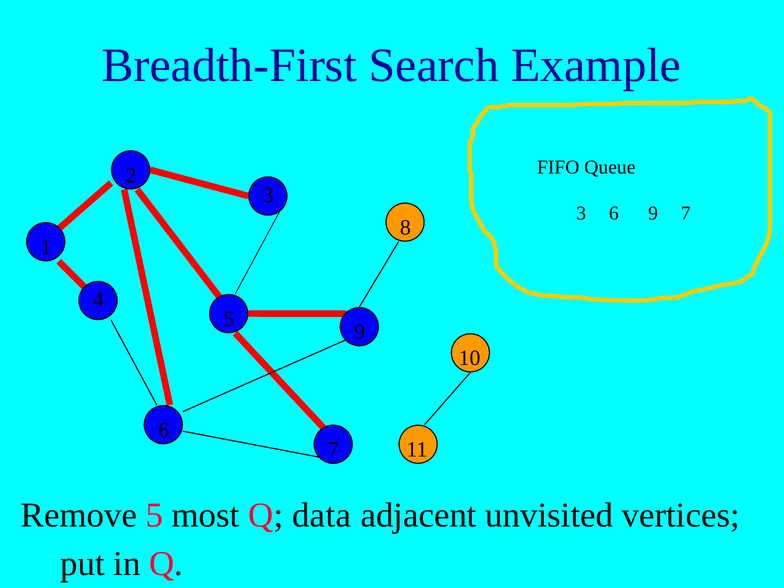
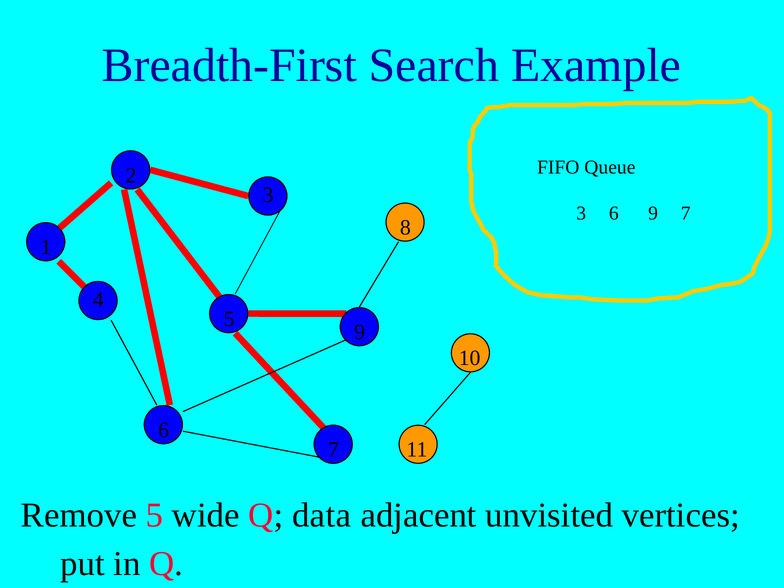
most: most -> wide
